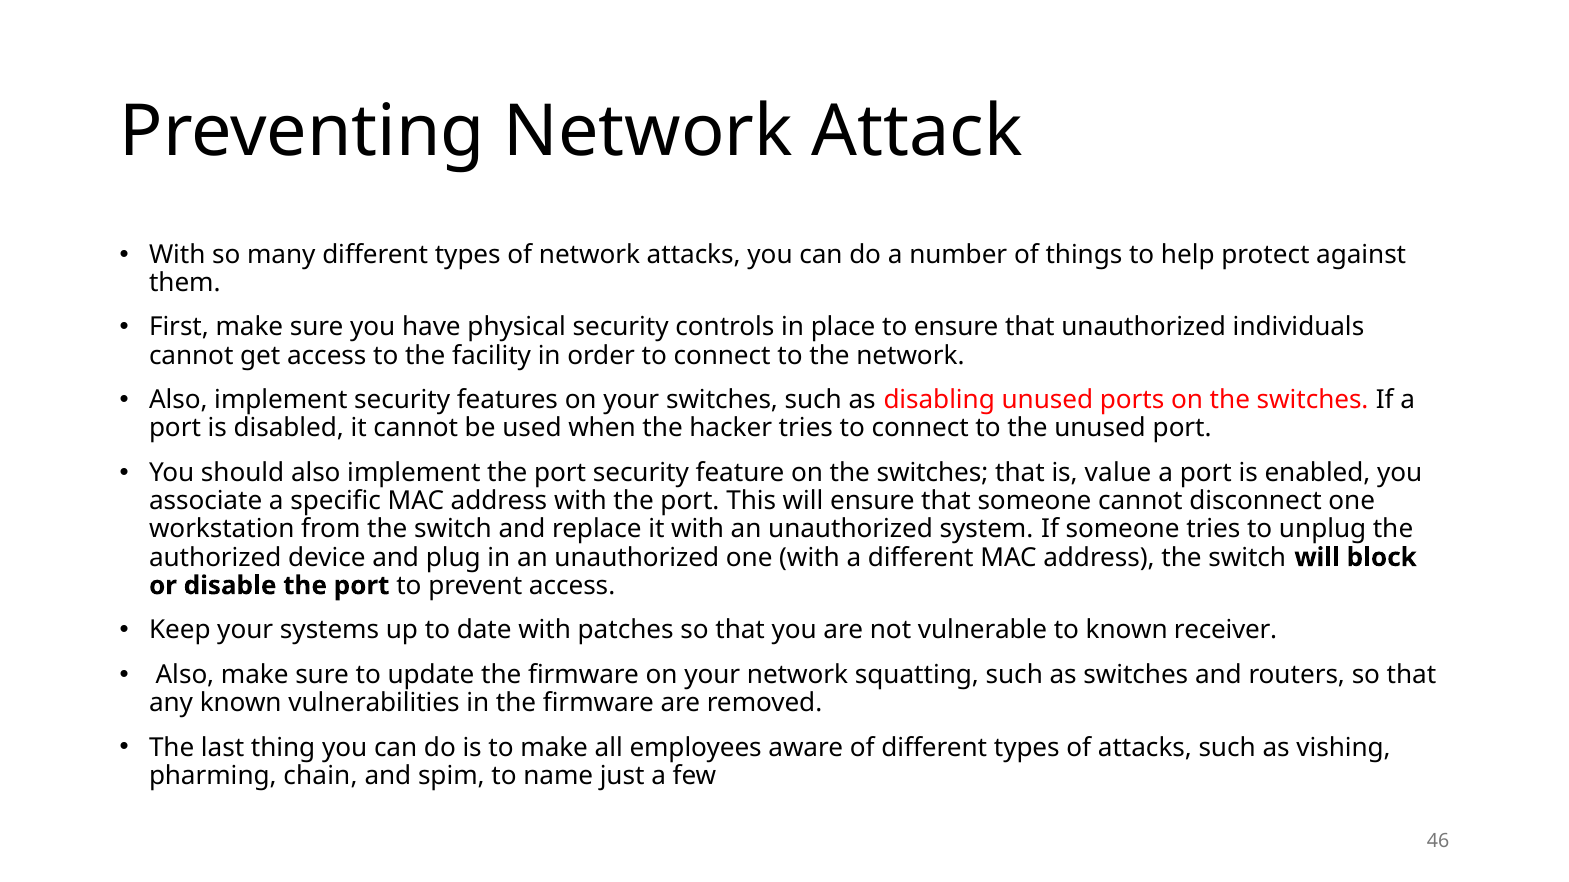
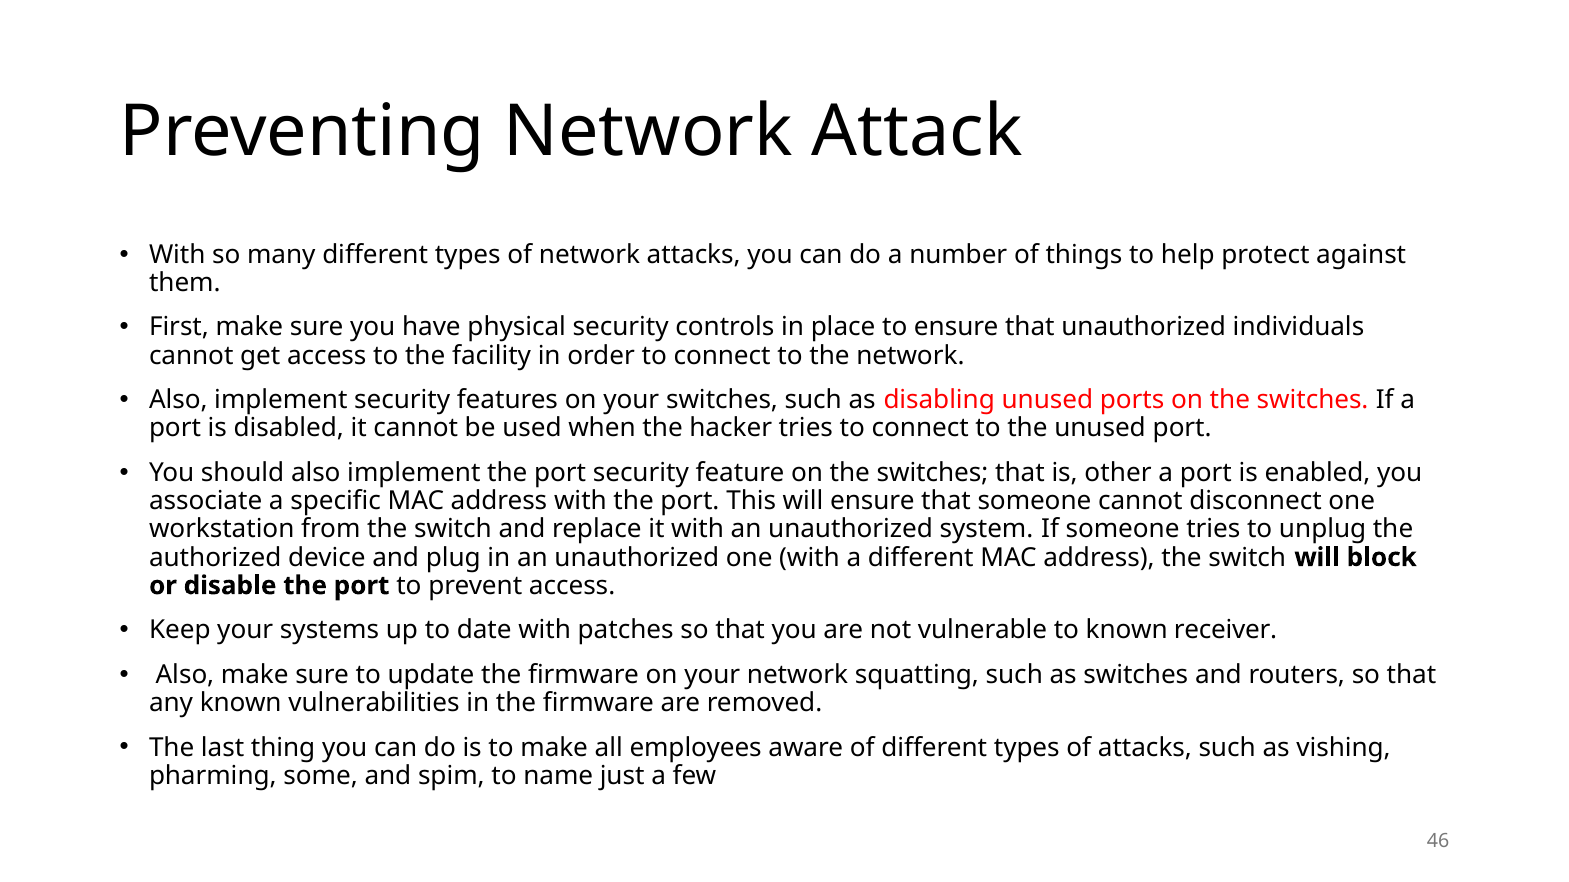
value: value -> other
chain: chain -> some
